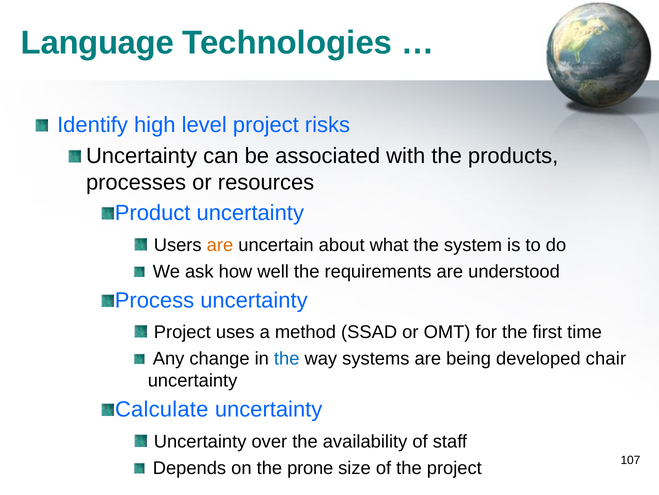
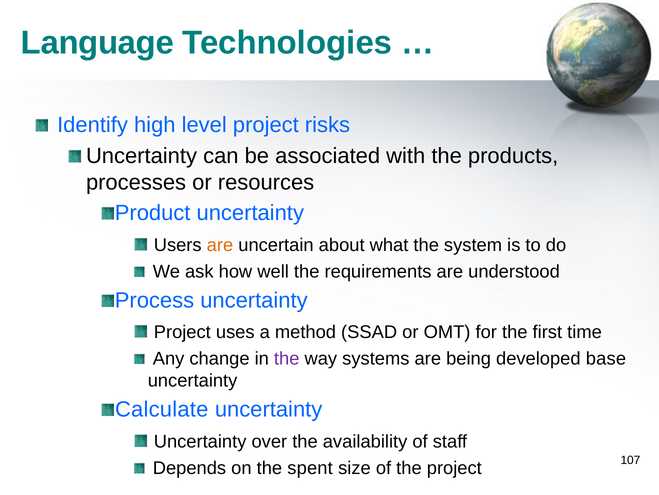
the at (287, 358) colour: blue -> purple
chair: chair -> base
prone: prone -> spent
